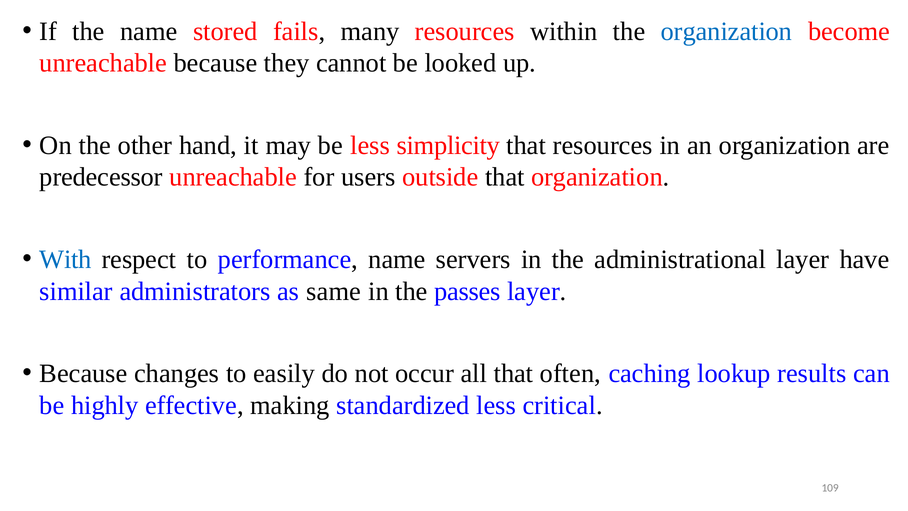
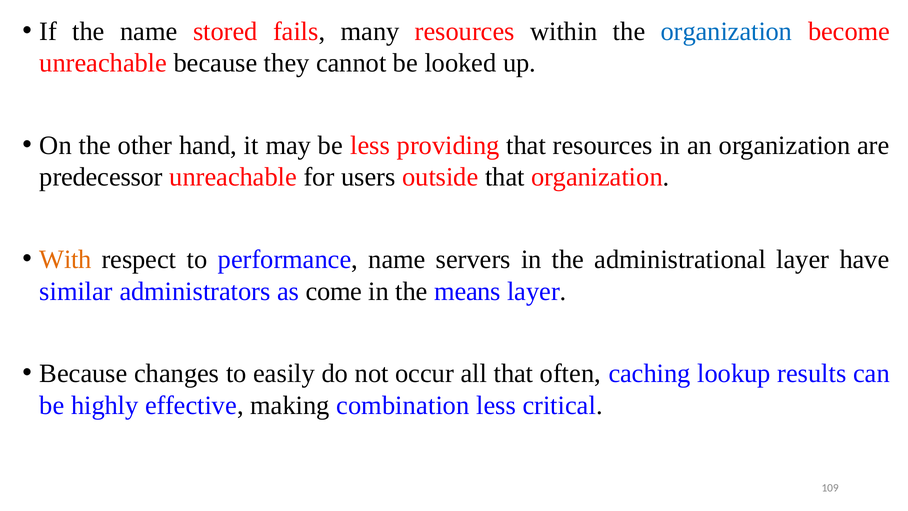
simplicity: simplicity -> providing
With colour: blue -> orange
same: same -> come
passes: passes -> means
standardized: standardized -> combination
